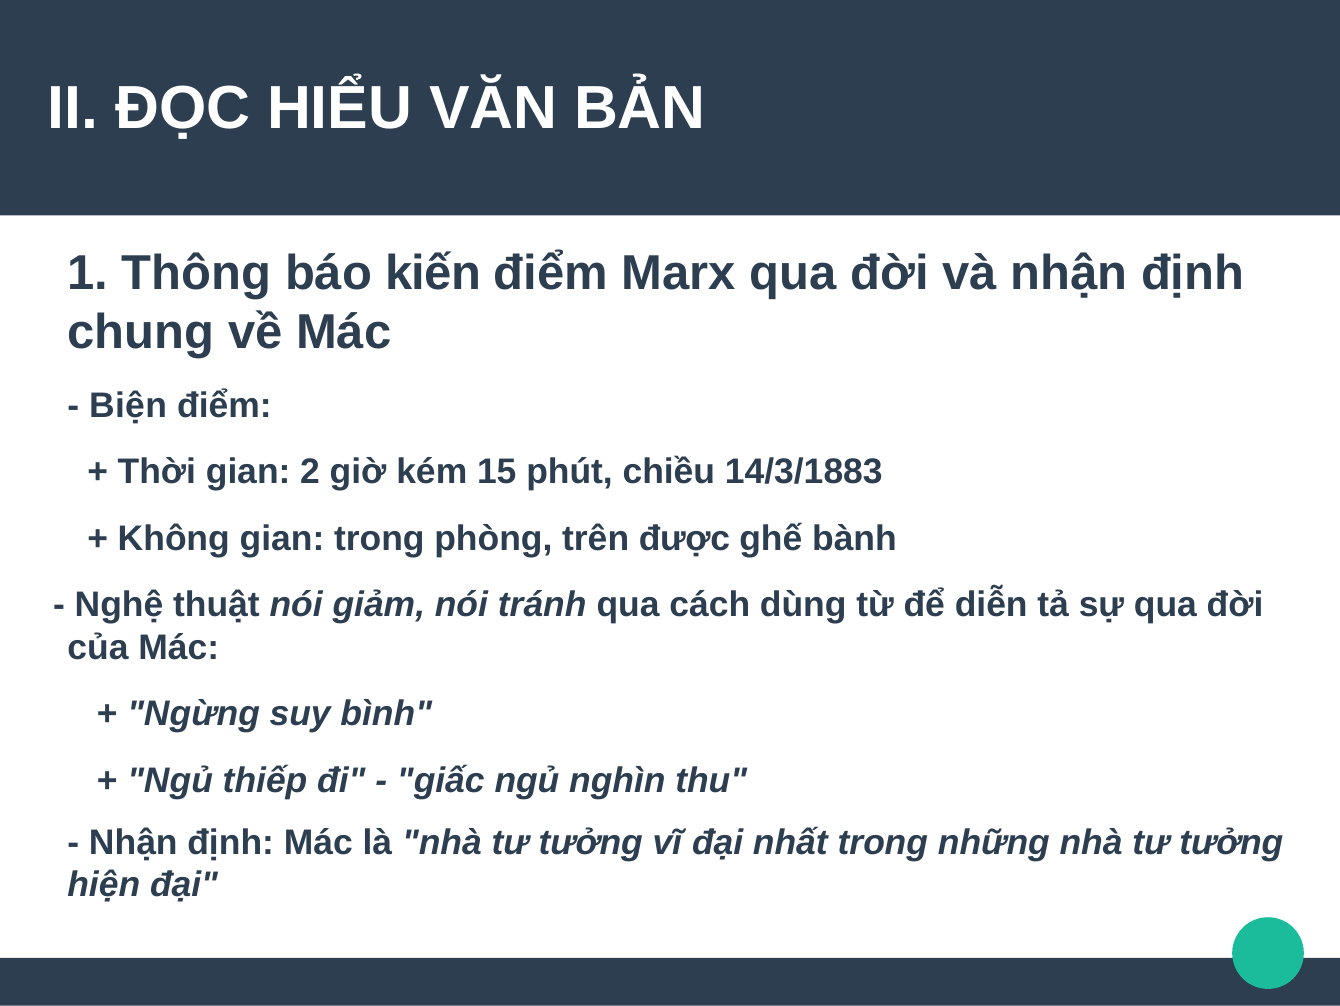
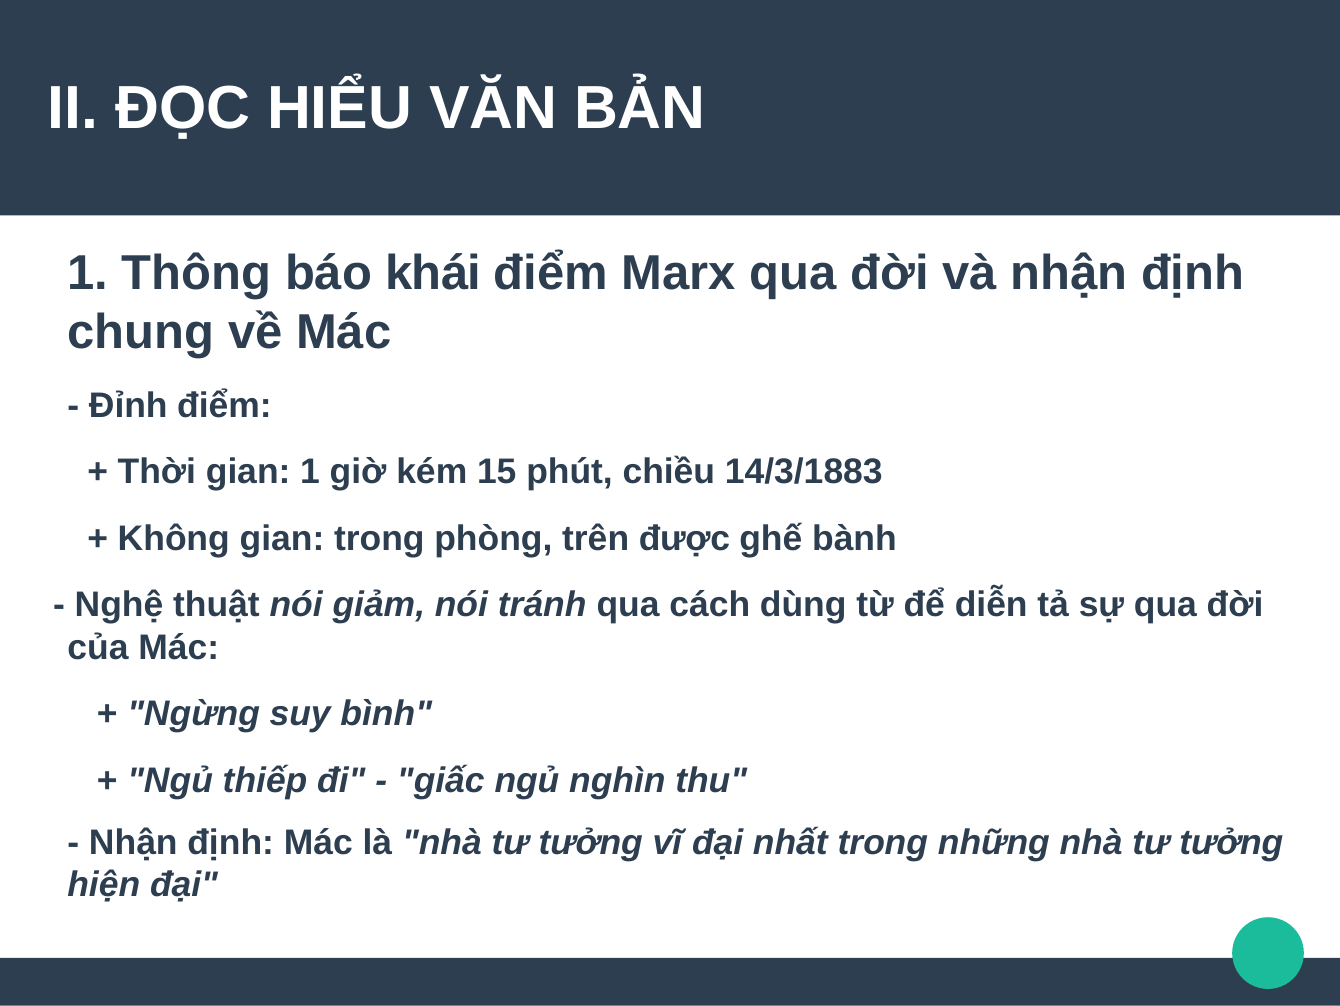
kiến: kiến -> khái
Biện: Biện -> Đỉnh
gian 2: 2 -> 1
